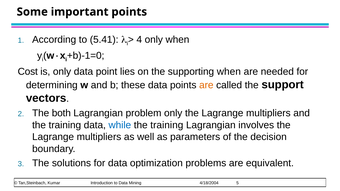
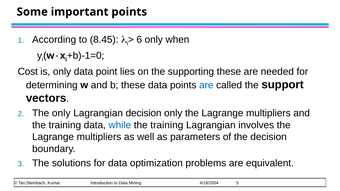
5.41: 5.41 -> 8.45
4: 4 -> 6
supporting when: when -> these
are at (206, 85) colour: orange -> blue
The both: both -> only
Lagrangian problem: problem -> decision
